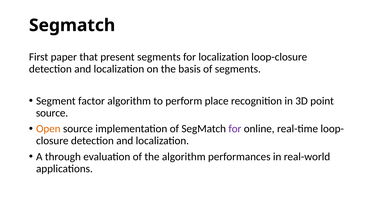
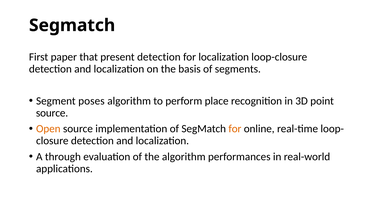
present segments: segments -> detection
factor: factor -> poses
for at (235, 129) colour: purple -> orange
